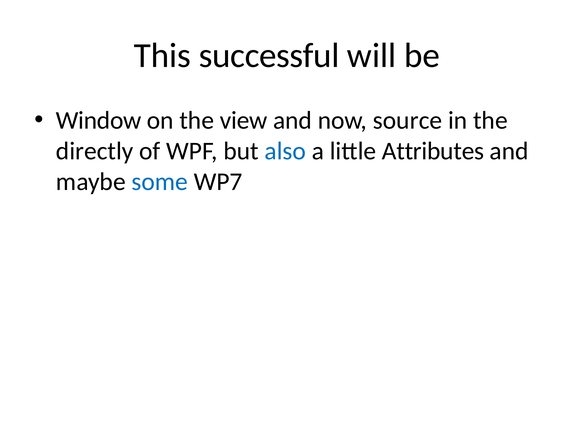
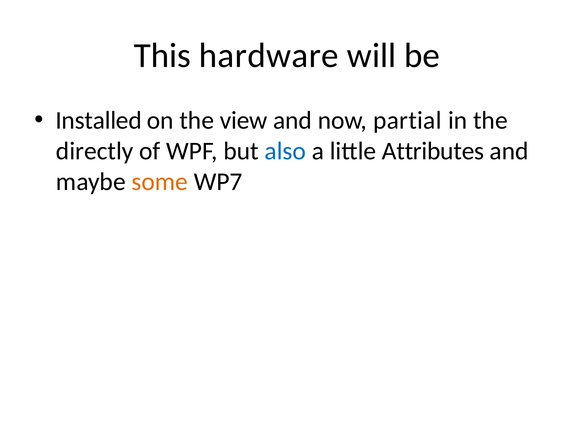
successful: successful -> hardware
Window: Window -> Installed
source: source -> partial
some colour: blue -> orange
